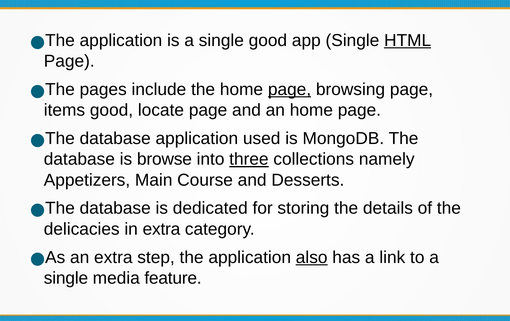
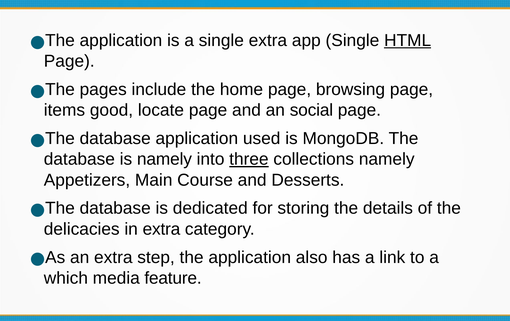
single good: good -> extra
page at (290, 90) underline: present -> none
an home: home -> social
is browse: browse -> namely
also underline: present -> none
single at (66, 278): single -> which
